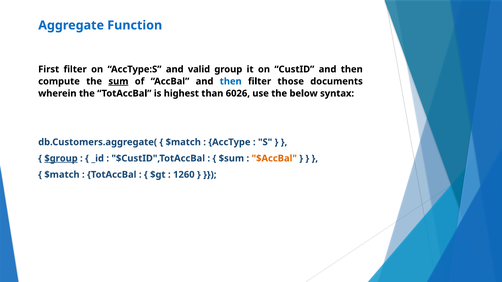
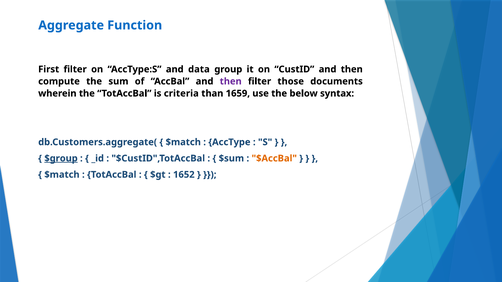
valid: valid -> data
sum underline: present -> none
then at (231, 81) colour: blue -> purple
highest: highest -> criteria
6026: 6026 -> 1659
1260: 1260 -> 1652
